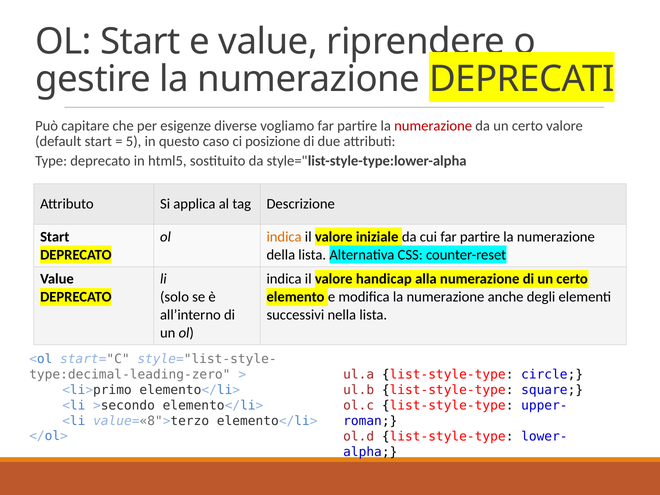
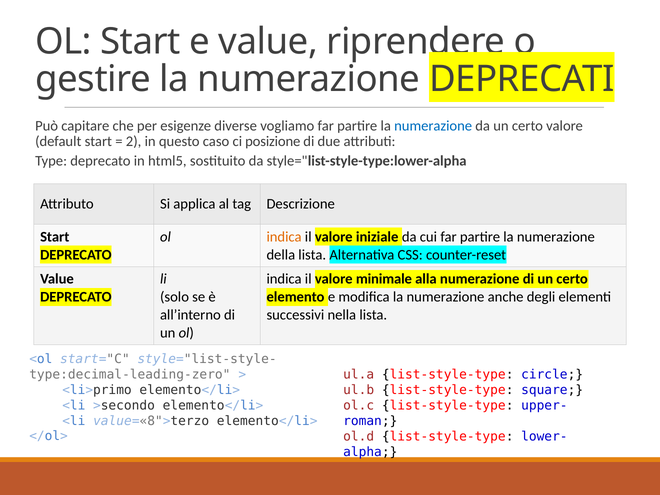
numerazione at (433, 126) colour: red -> blue
5: 5 -> 2
handicap: handicap -> minimale
